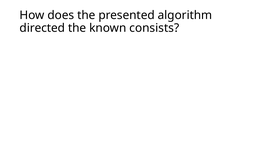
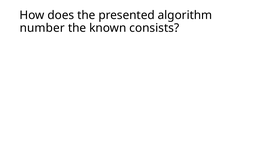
directed: directed -> number
